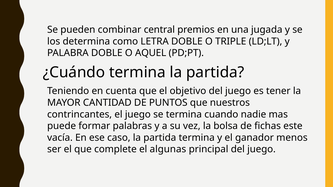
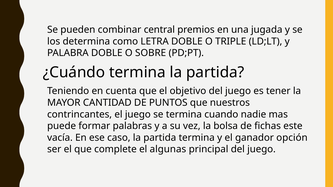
AQUEL: AQUEL -> SOBRE
menos: menos -> opción
